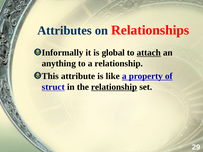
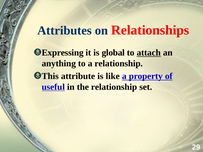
Informally: Informally -> Expressing
struct: struct -> useful
relationship at (114, 87) underline: present -> none
